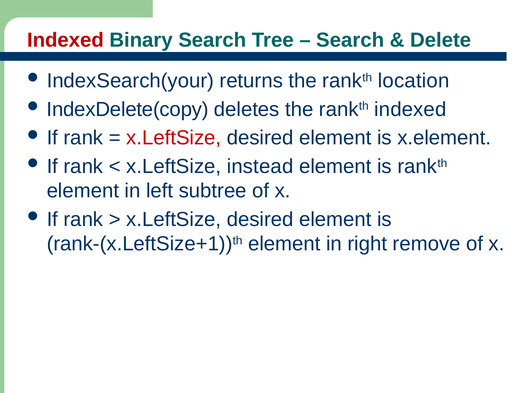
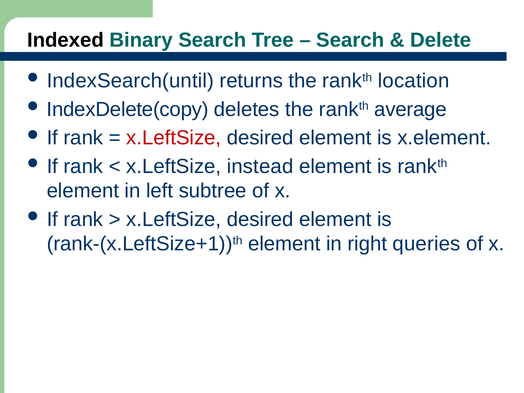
Indexed at (65, 40) colour: red -> black
IndexSearch(your: IndexSearch(your -> IndexSearch(until
rankth indexed: indexed -> average
remove: remove -> queries
